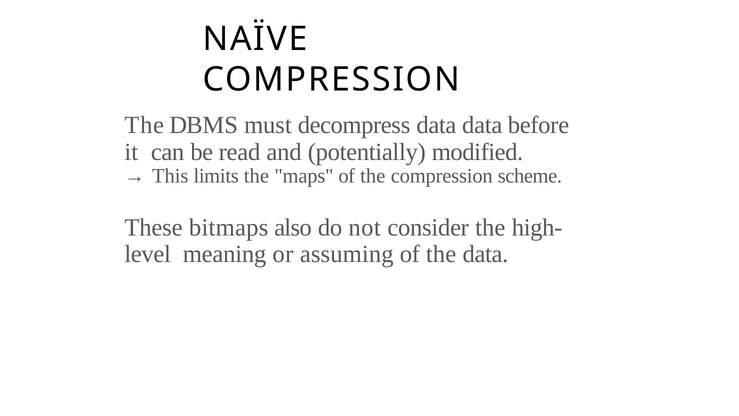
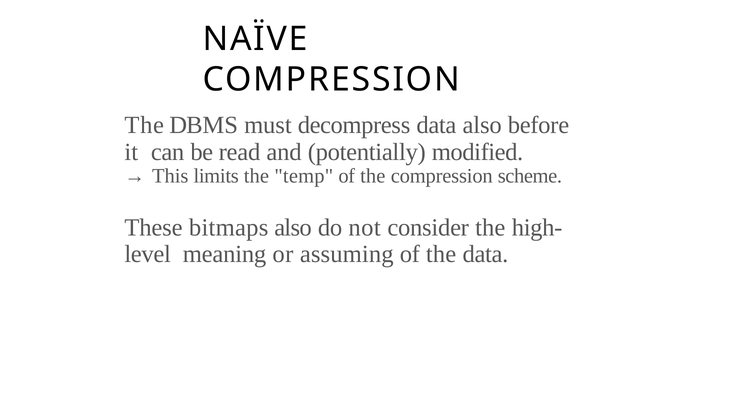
data data: data -> also
maps: maps -> temp
